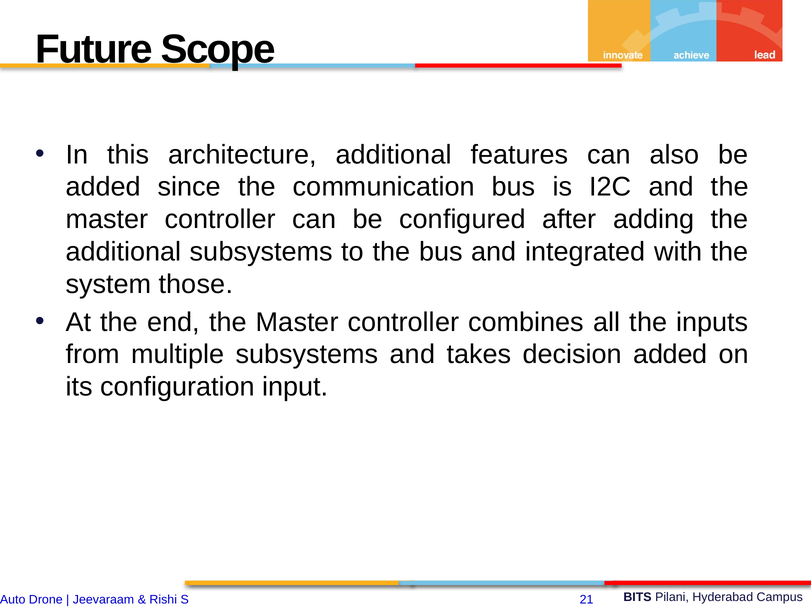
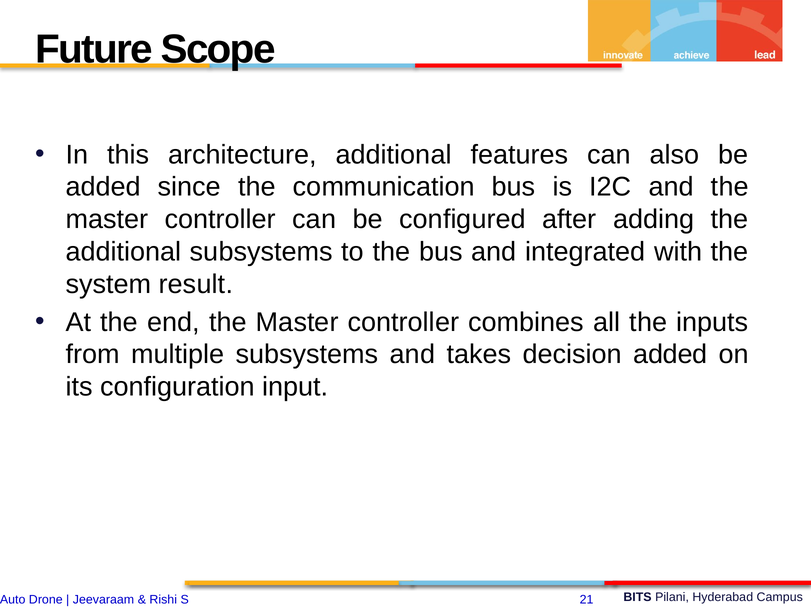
those: those -> result
